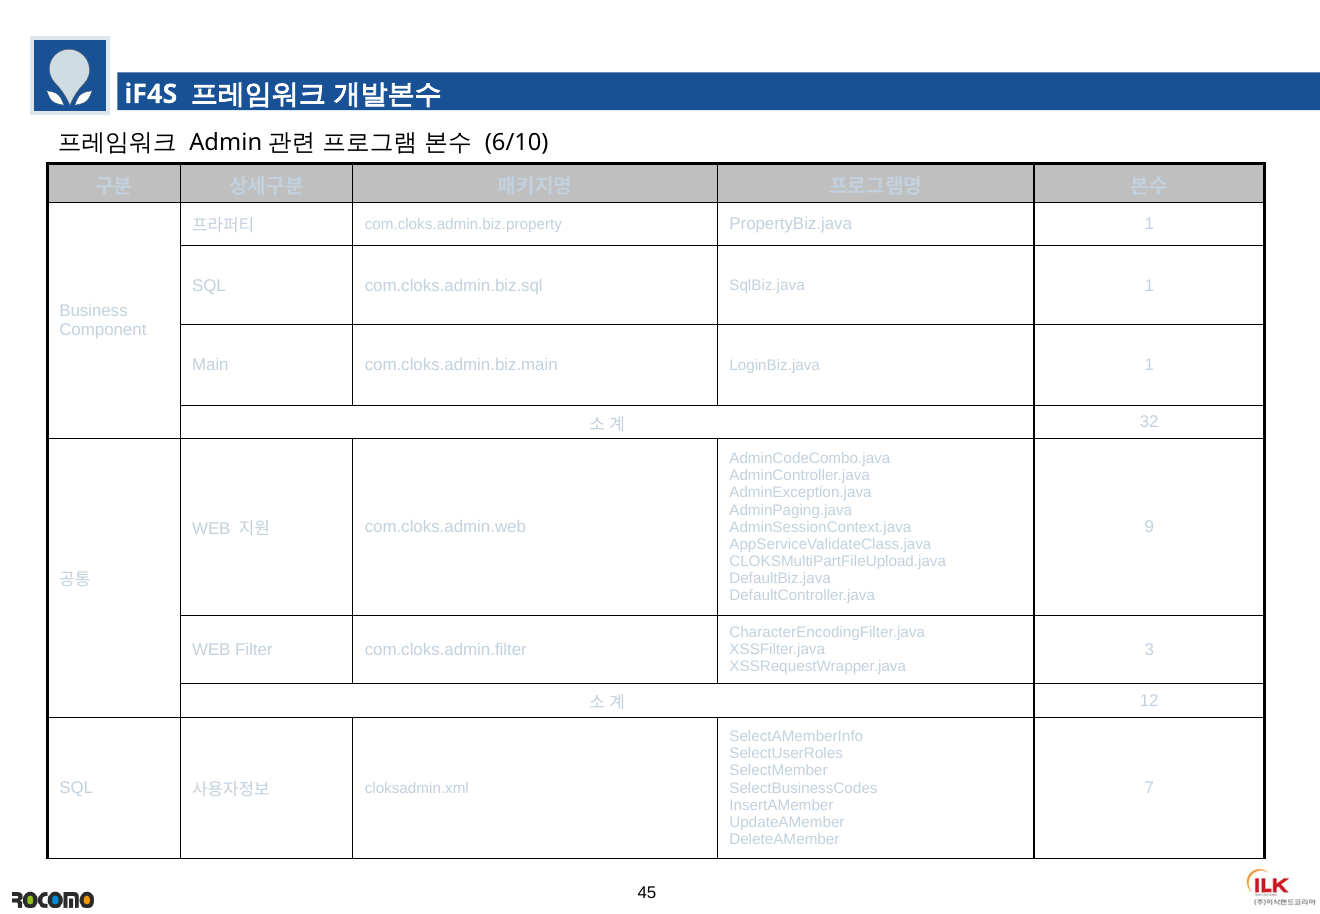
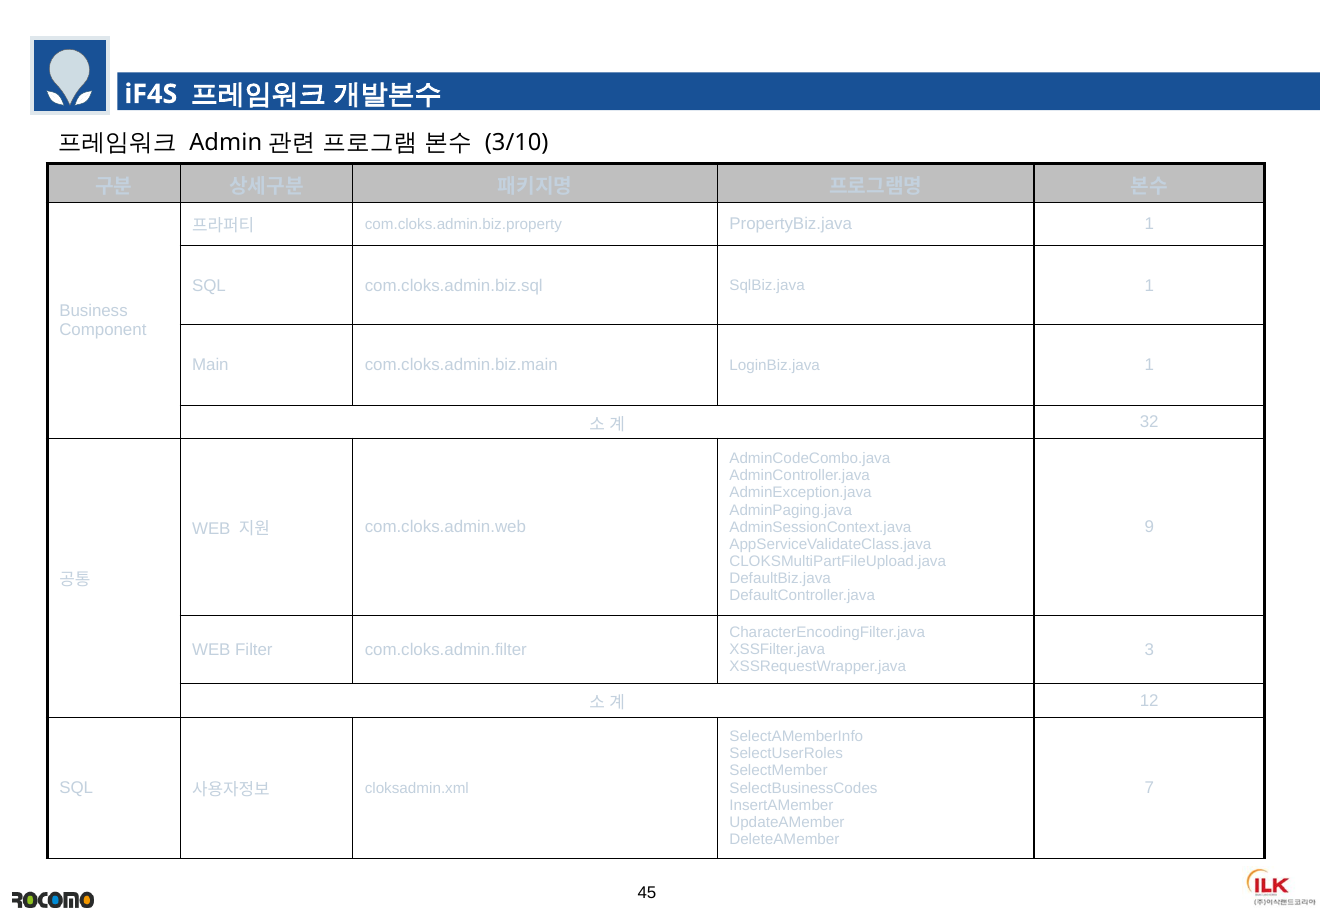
6/10: 6/10 -> 3/10
